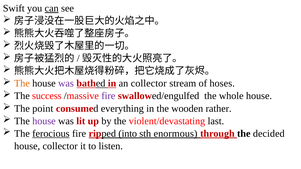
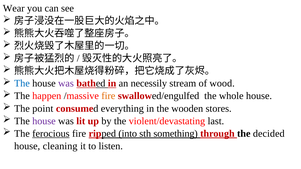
Swift: Swift -> Wear
can underline: present -> none
The at (22, 84) colour: orange -> blue
an collector: collector -> necessily
hoses: hoses -> wood
success: success -> happen
fire at (108, 96) colour: purple -> orange
rather: rather -> stores
enormous: enormous -> something
house collector: collector -> cleaning
